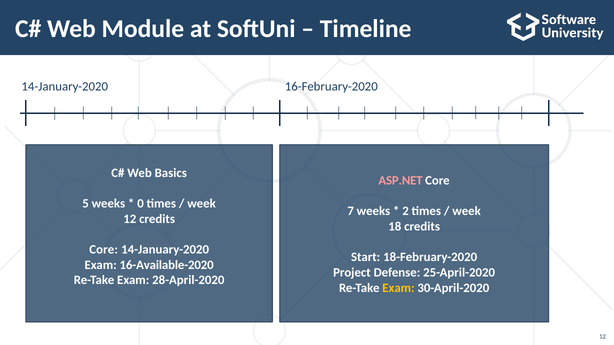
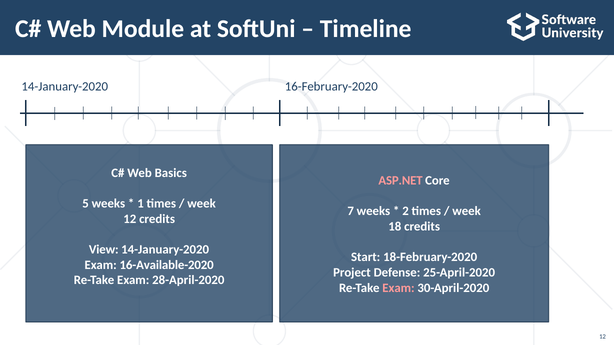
0: 0 -> 1
Core at (104, 250): Core -> View
Exam at (398, 288) colour: yellow -> pink
